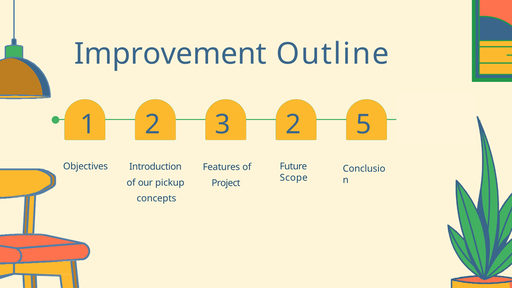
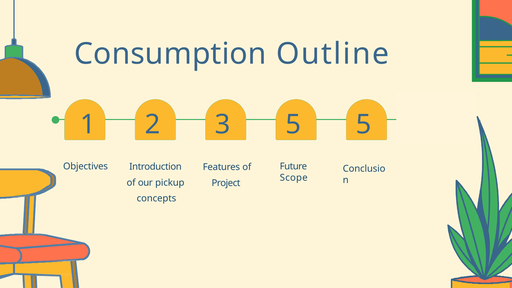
Improvement: Improvement -> Consumption
3 2: 2 -> 5
